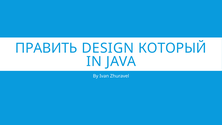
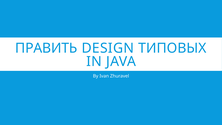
КОТОРЫЙ: КОТОРЫЙ -> ТИПОВЫХ
